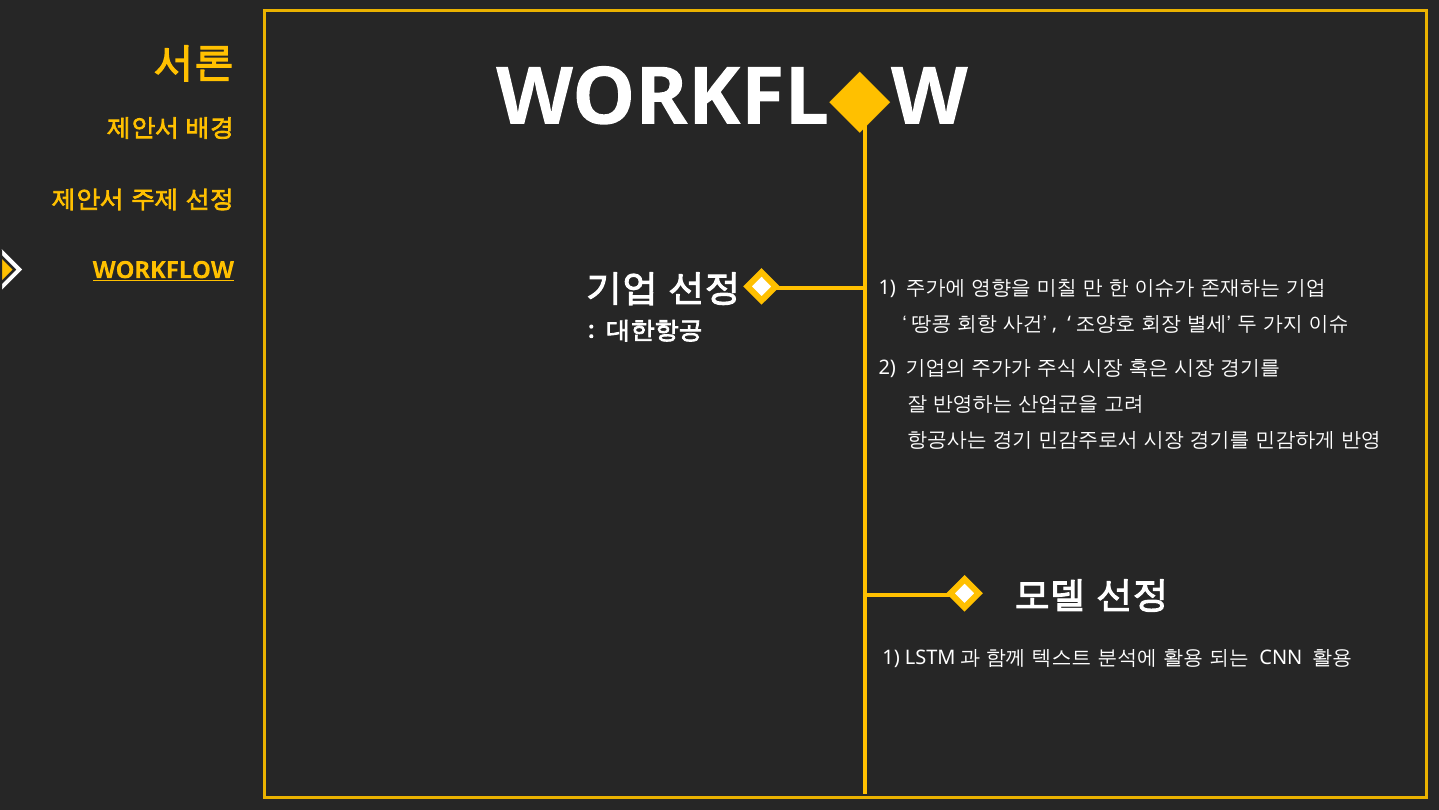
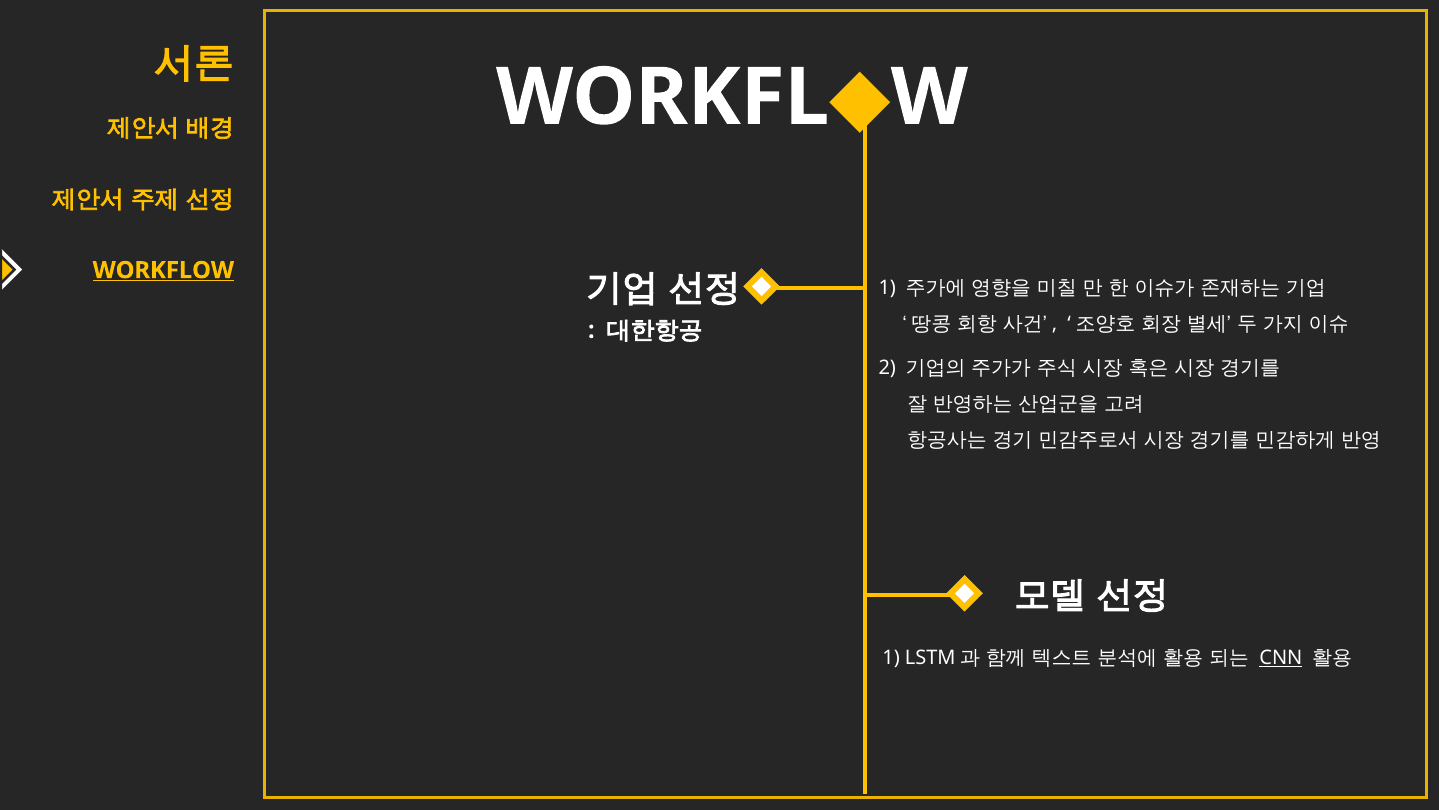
CNN underline: none -> present
